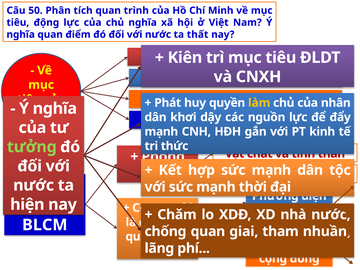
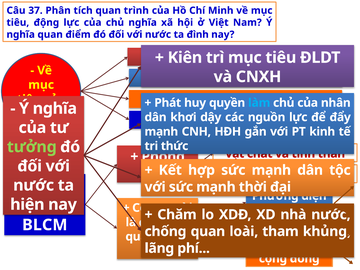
50: 50 -> 37
thất: thất -> đình
làm colour: yellow -> light blue
giai: giai -> loài
nhuần: nhuần -> khủng
